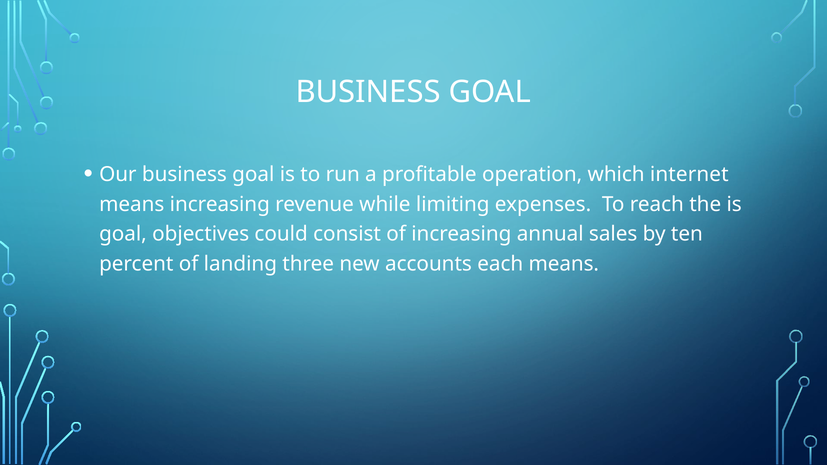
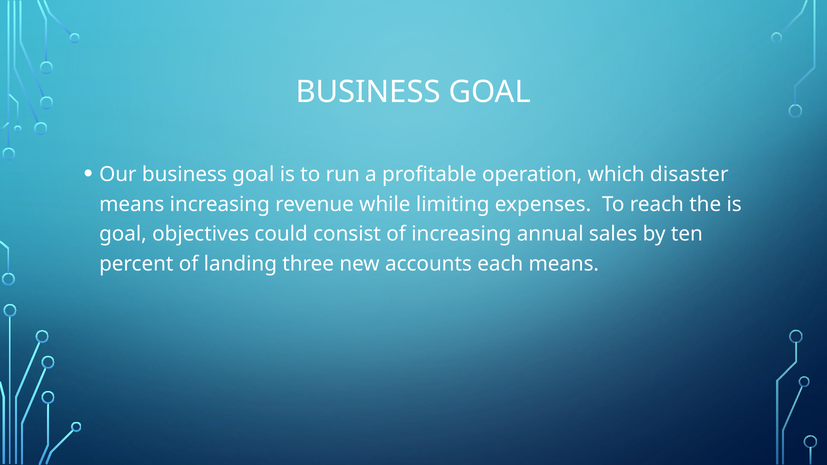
internet: internet -> disaster
